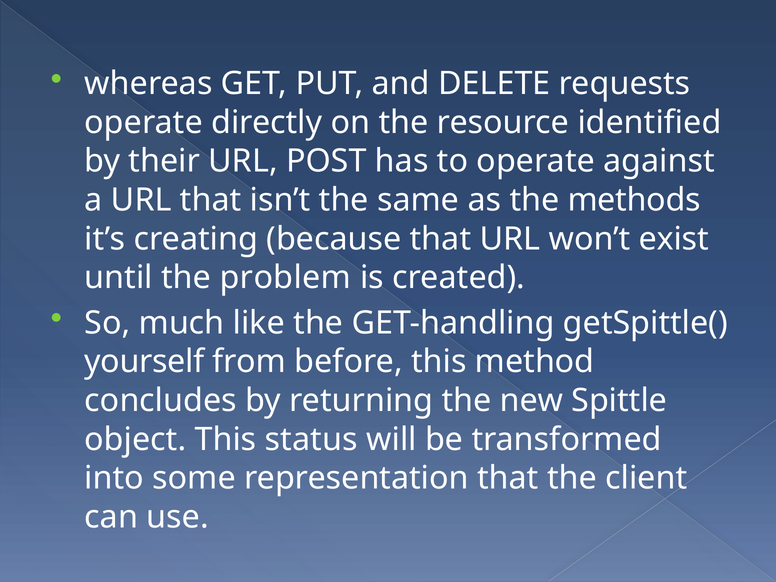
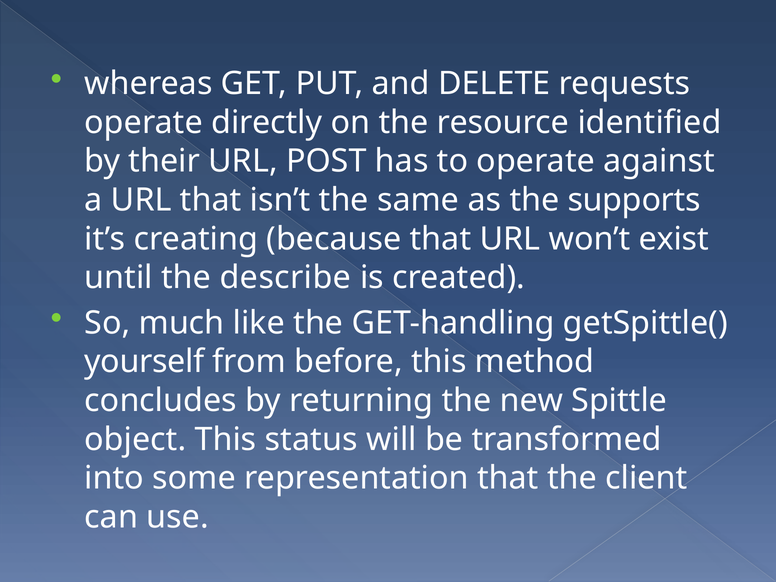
methods: methods -> supports
problem: problem -> describe
